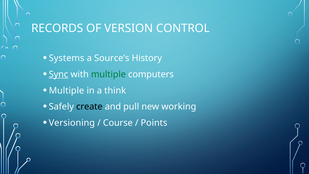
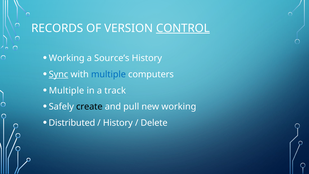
CONTROL underline: none -> present
Systems at (67, 58): Systems -> Working
multiple at (108, 74) colour: green -> blue
think: think -> track
Versioning: Versioning -> Distributed
Course at (118, 123): Course -> History
Points: Points -> Delete
